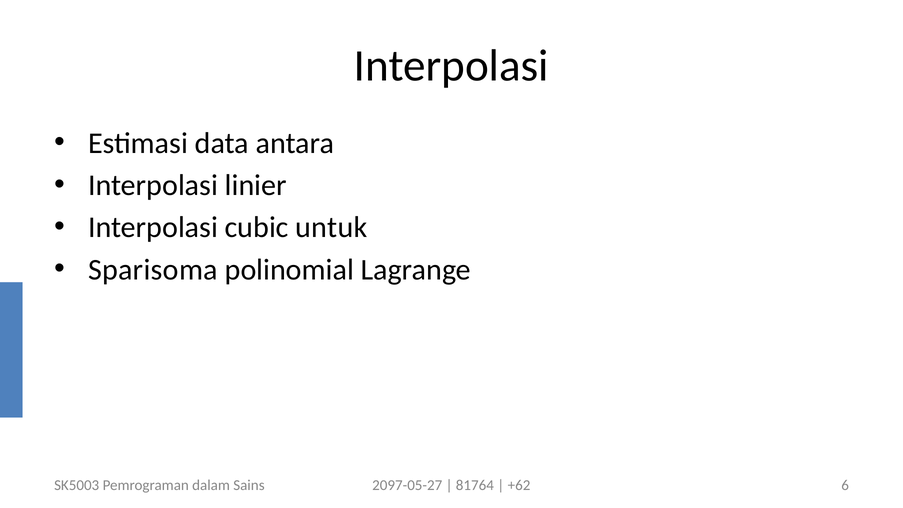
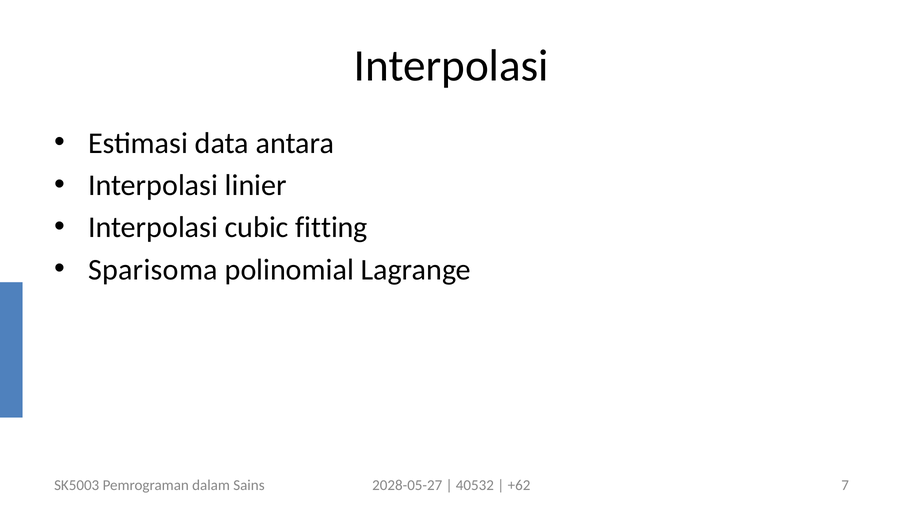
untuk: untuk -> fitting
2097-05-27: 2097-05-27 -> 2028-05-27
81764: 81764 -> 40532
6: 6 -> 7
